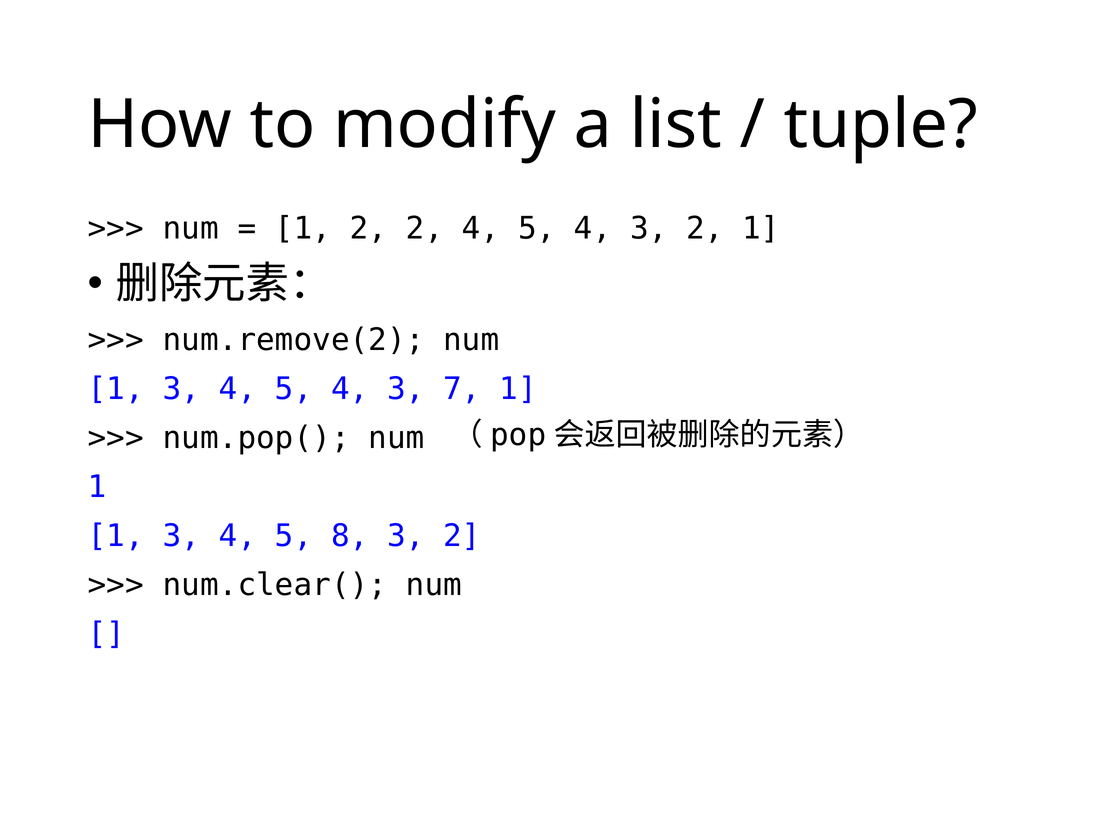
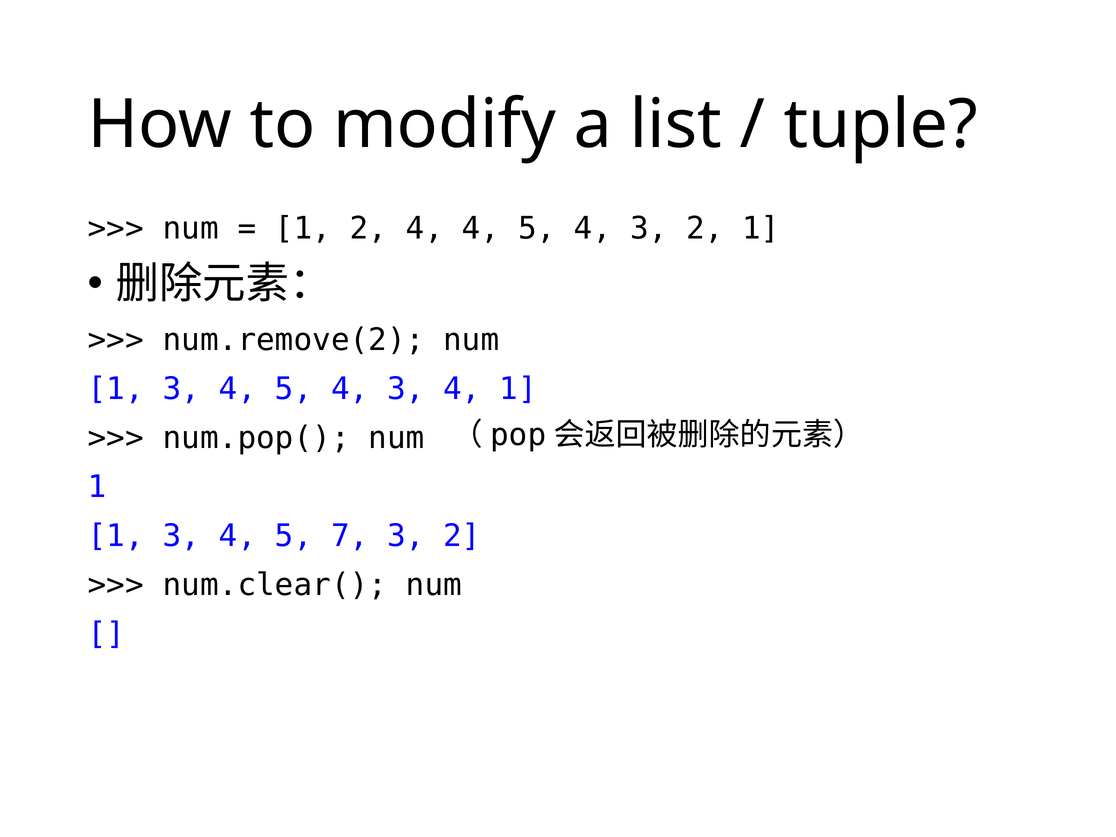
2 2: 2 -> 4
4 3 7: 7 -> 4
8: 8 -> 7
